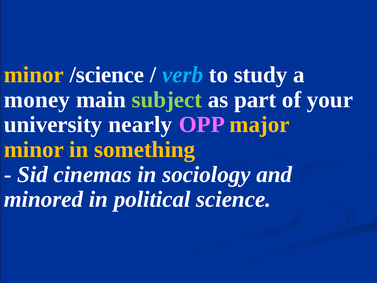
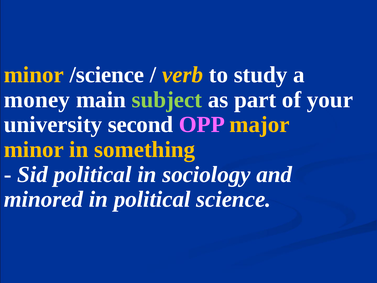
verb colour: light blue -> yellow
nearly: nearly -> second
Sid cinemas: cinemas -> political
